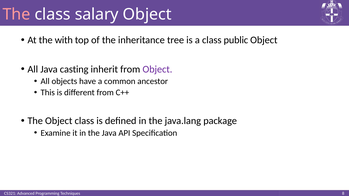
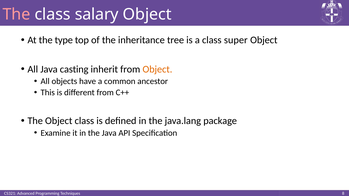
with: with -> type
public: public -> super
Object at (157, 69) colour: purple -> orange
